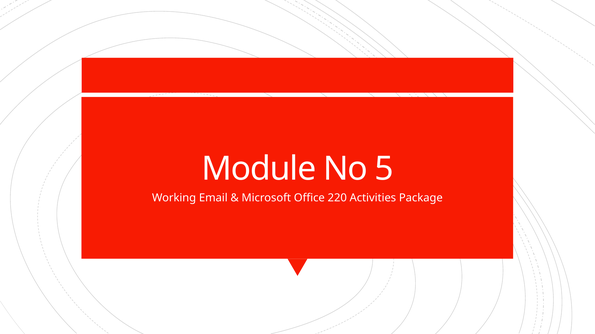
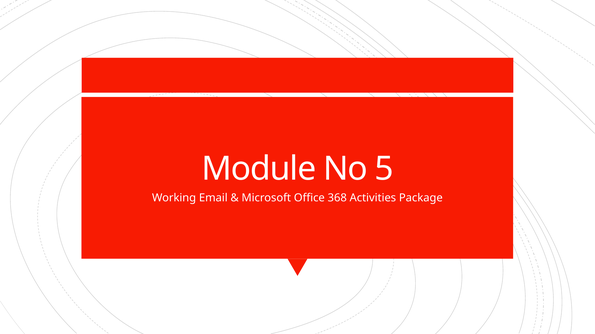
220: 220 -> 368
